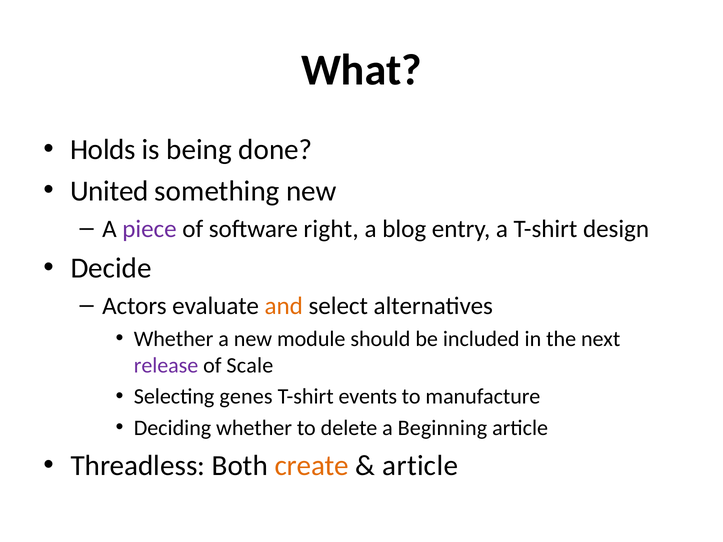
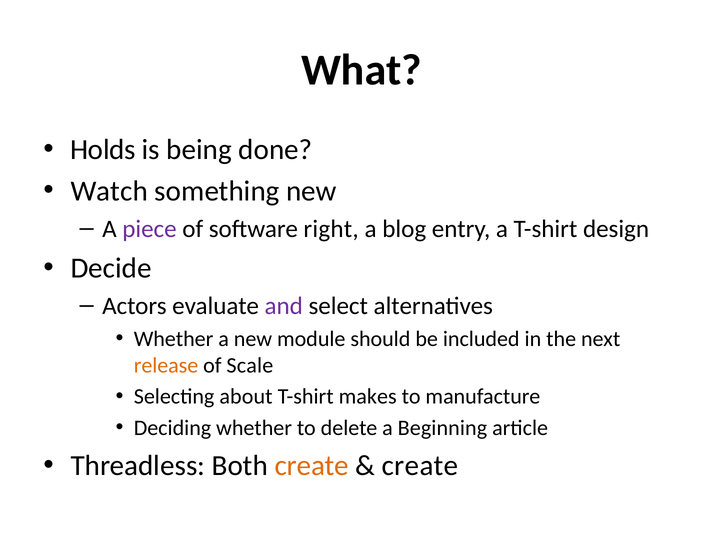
United: United -> Watch
and colour: orange -> purple
release colour: purple -> orange
genes: genes -> about
events: events -> makes
article at (420, 466): article -> create
